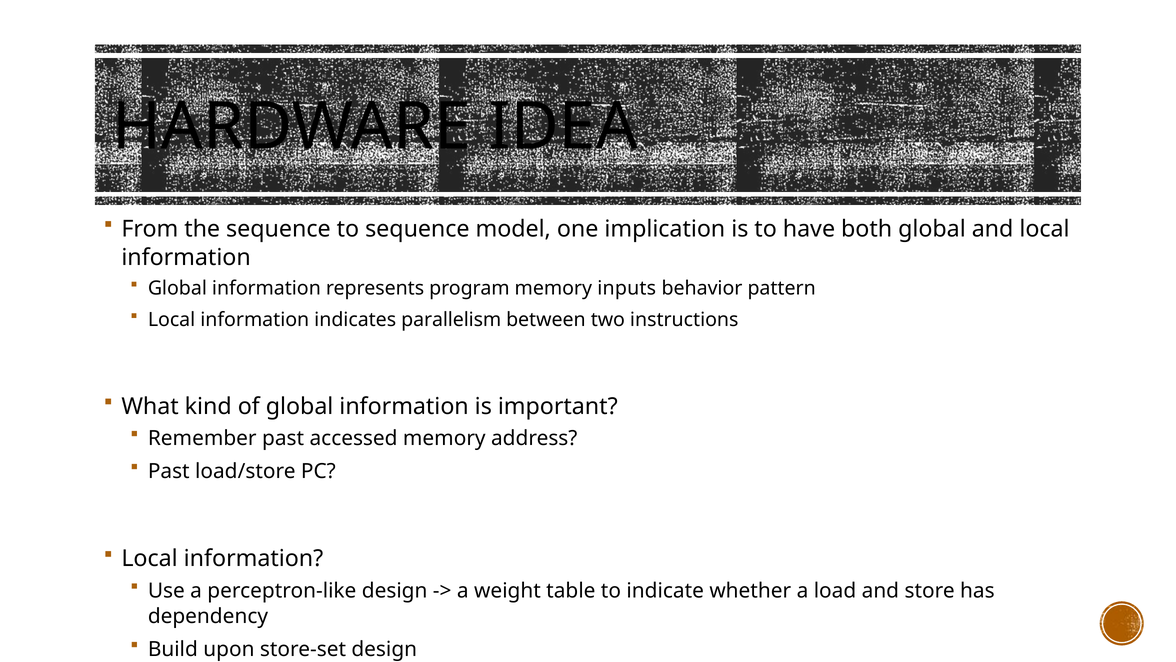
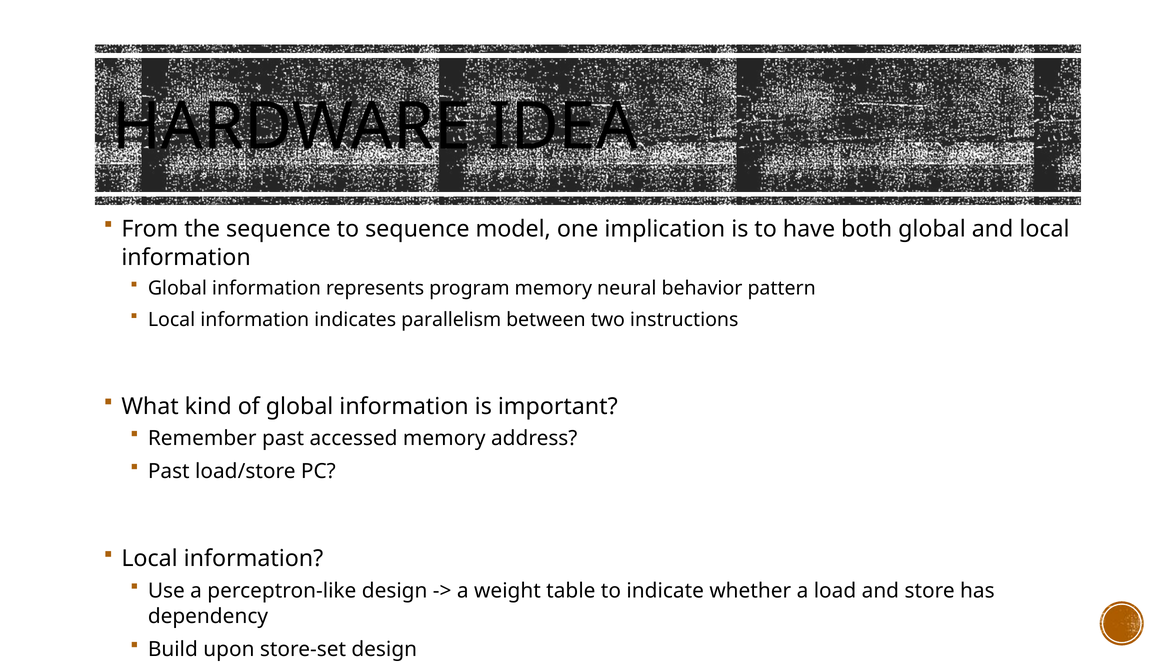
inputs: inputs -> neural
